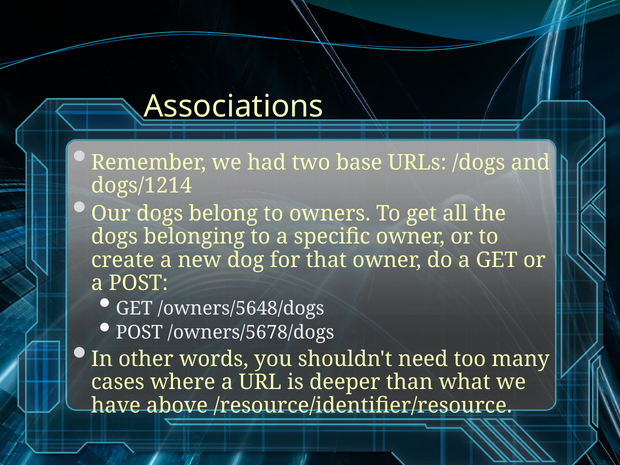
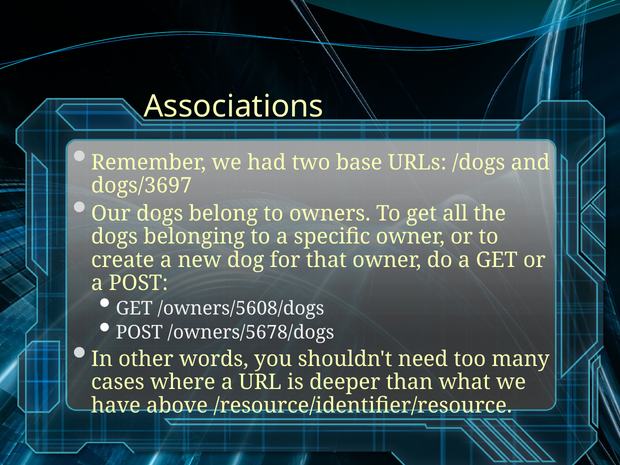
dogs/1214: dogs/1214 -> dogs/3697
/owners/5648/dogs: /owners/5648/dogs -> /owners/5608/dogs
